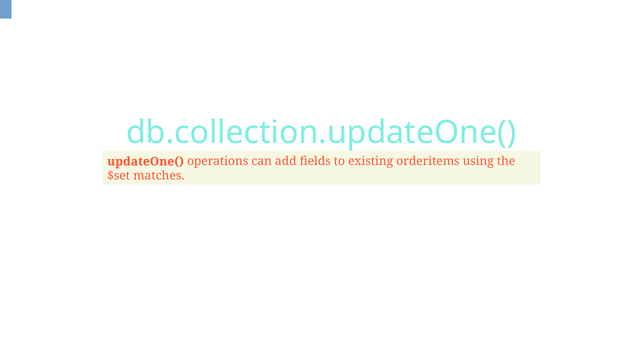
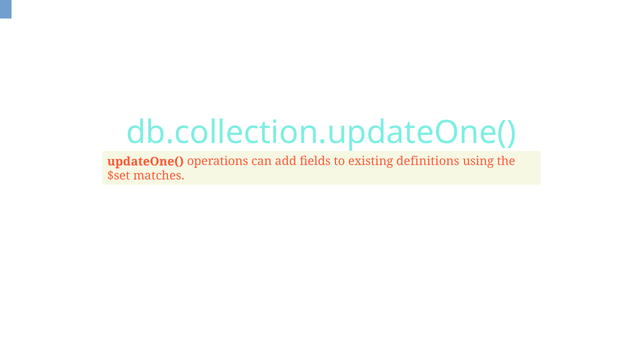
orderitems: orderitems -> definitions
